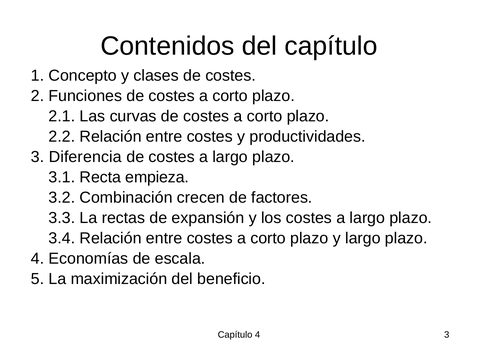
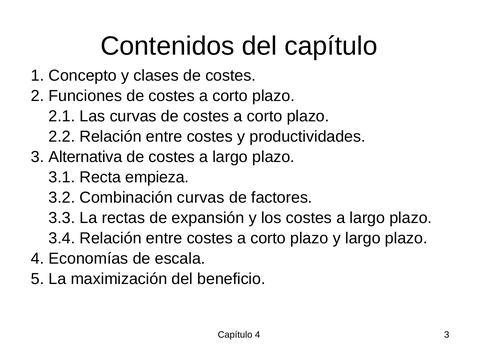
Diferencia: Diferencia -> Alternativa
Combinación crecen: crecen -> curvas
